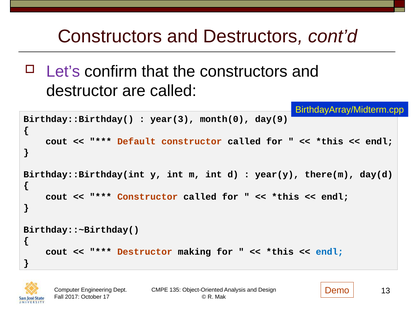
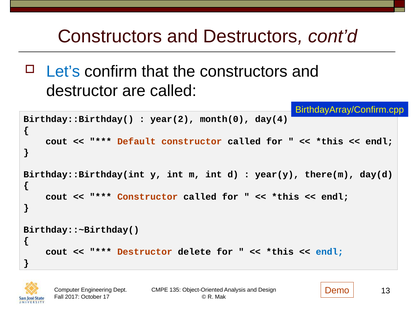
Let’s colour: purple -> blue
BirthdayArray/Midterm.cpp: BirthdayArray/Midterm.cpp -> BirthdayArray/Confirm.cpp
year(3: year(3 -> year(2
day(9: day(9 -> day(4
making: making -> delete
